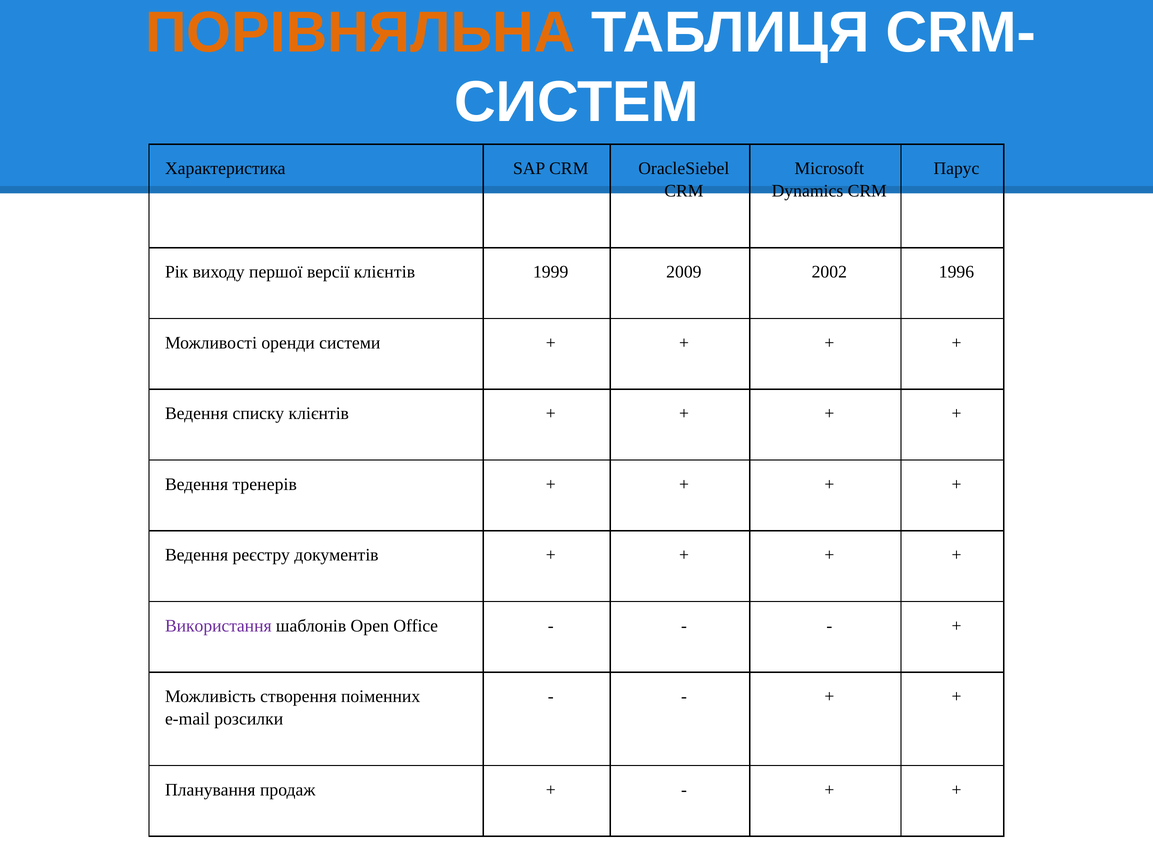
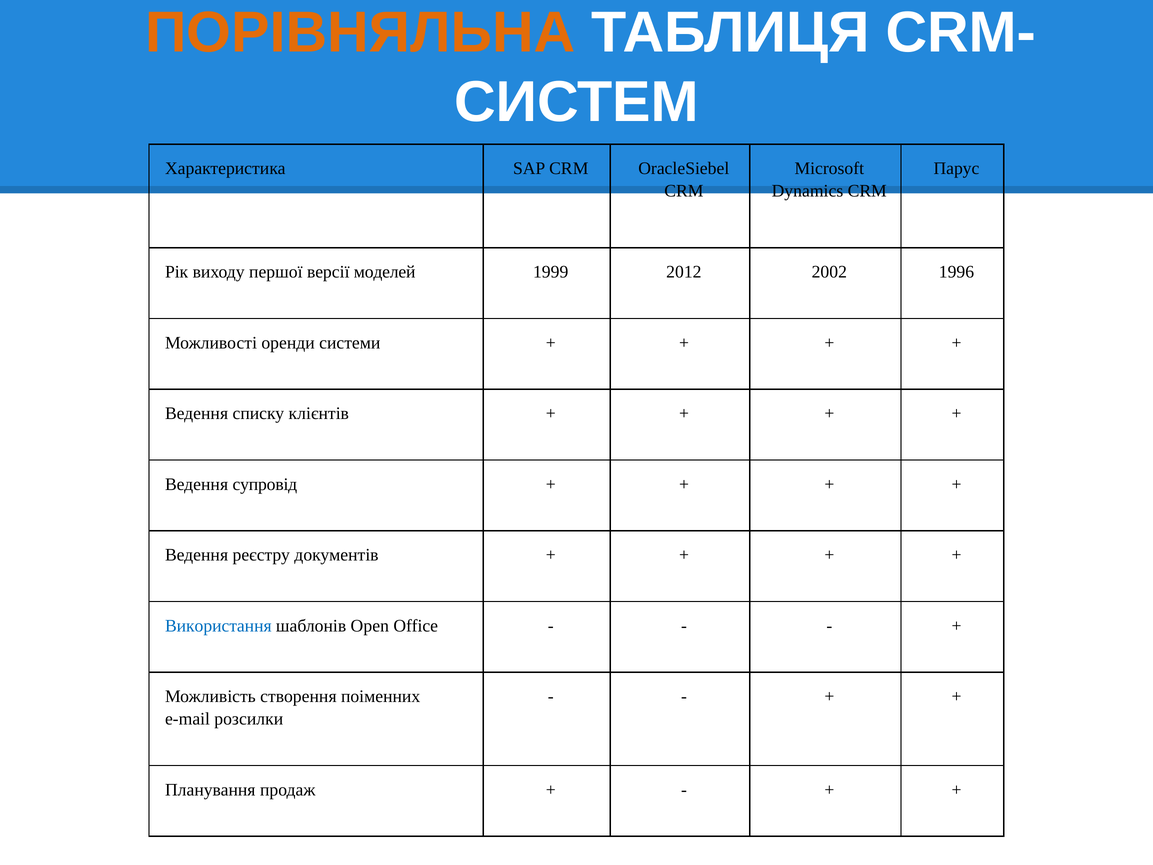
версії клієнтів: клієнтів -> моделей
2009: 2009 -> 2012
тренерів: тренерів -> супровід
Використання colour: purple -> blue
